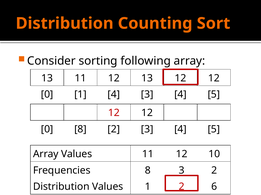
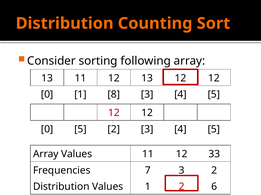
1 4: 4 -> 8
0 8: 8 -> 5
10: 10 -> 33
Frequencies 8: 8 -> 7
